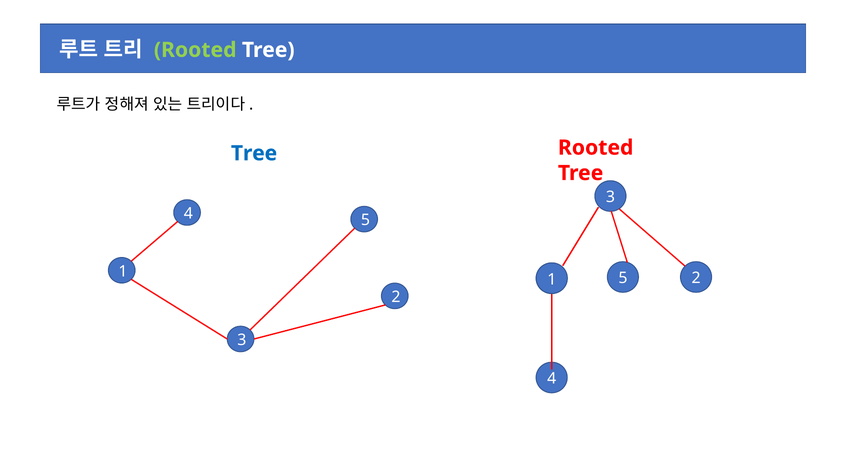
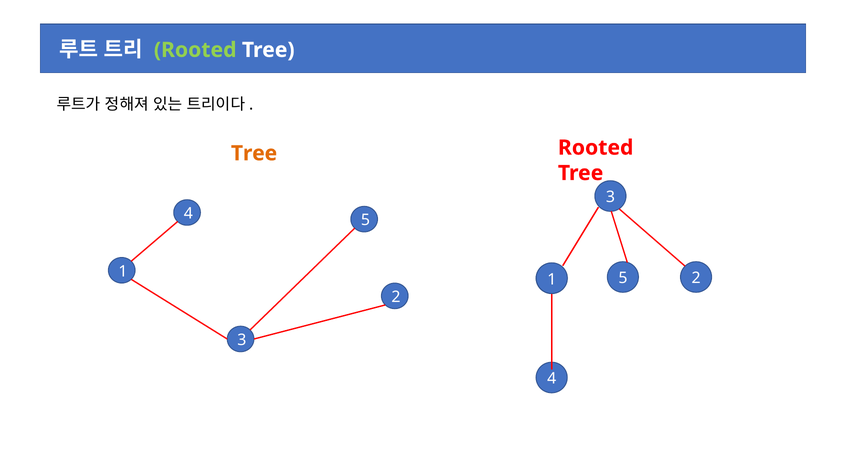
Tree at (254, 153) colour: blue -> orange
